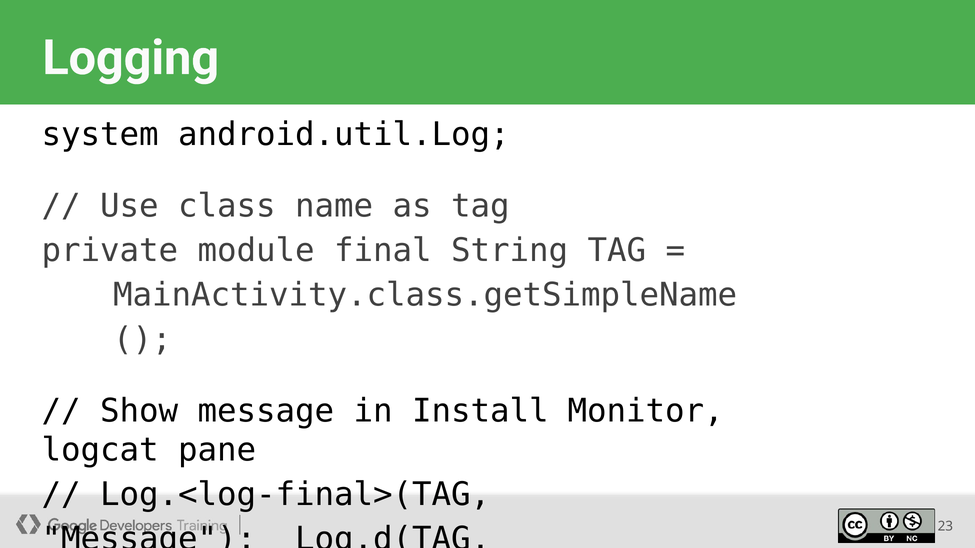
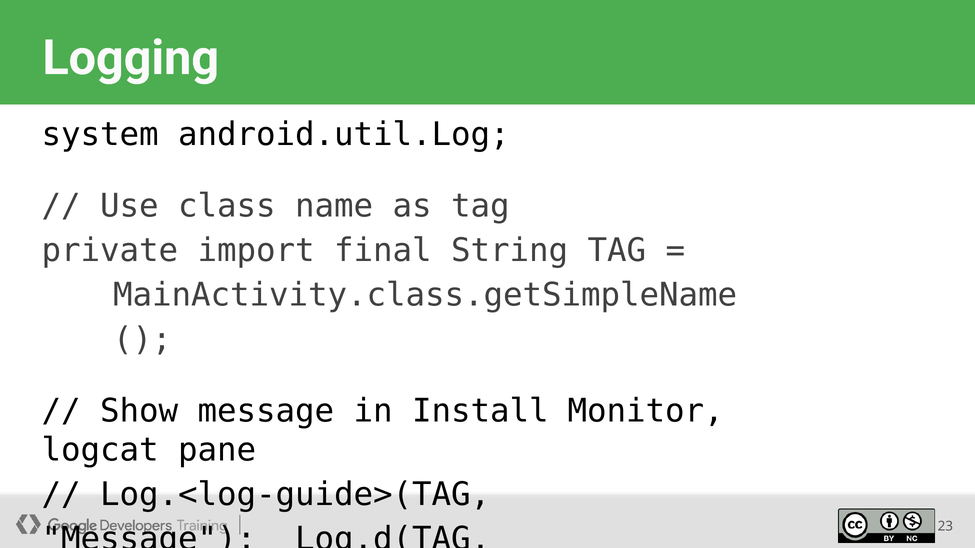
module: module -> import
Log.<log-final>(TAG: Log.<log-final>(TAG -> Log.<log-guide>(TAG
